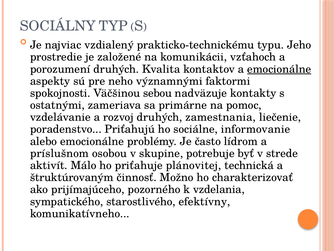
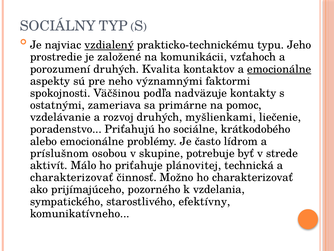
vzdialený underline: none -> present
sebou: sebou -> podľa
zamestnania: zamestnania -> myšlienkami
informovanie: informovanie -> krátkodobého
štruktúrovaným at (72, 177): štruktúrovaným -> charakterizovať
